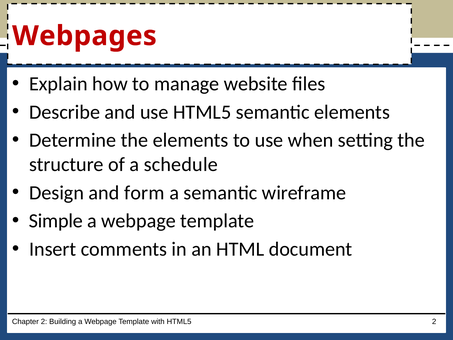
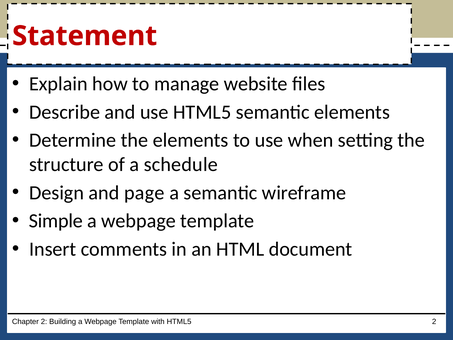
Webpages: Webpages -> Statement
form: form -> page
